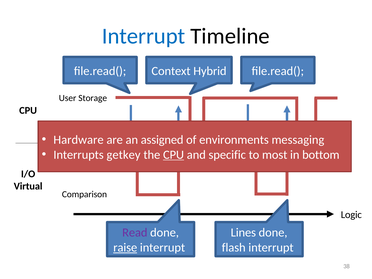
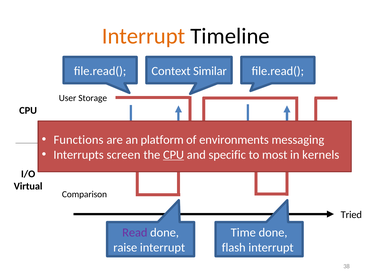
Interrupt at (144, 36) colour: blue -> orange
Hybrid: Hybrid -> Similar
Hardware: Hardware -> Functions
assigned: assigned -> platform
getkey: getkey -> screen
bottom: bottom -> kernels
Logic: Logic -> Tried
Lines: Lines -> Time
raise underline: present -> none
